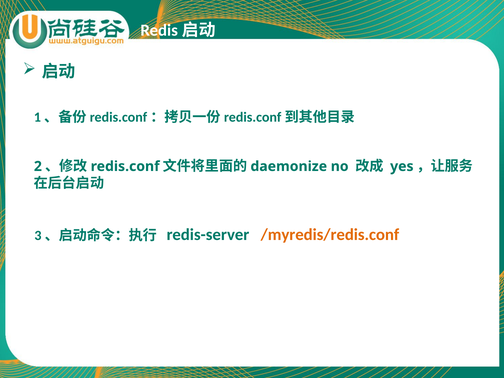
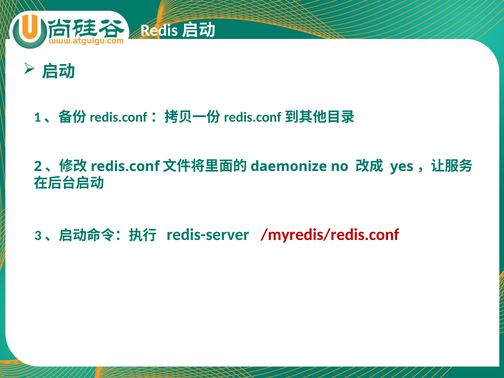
/myredis/redis.conf colour: orange -> red
